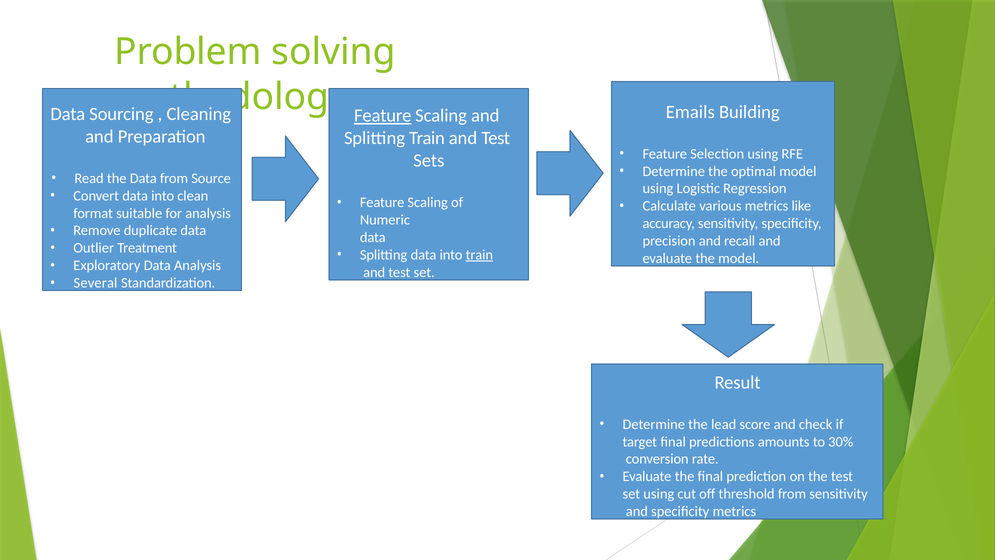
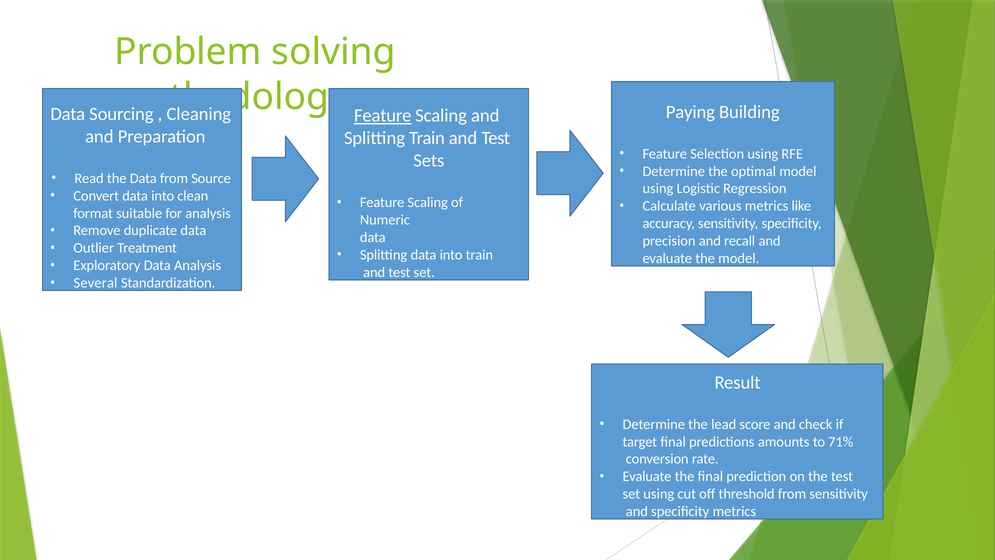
Emails: Emails -> Paying
train at (479, 255) underline: present -> none
30%: 30% -> 71%
